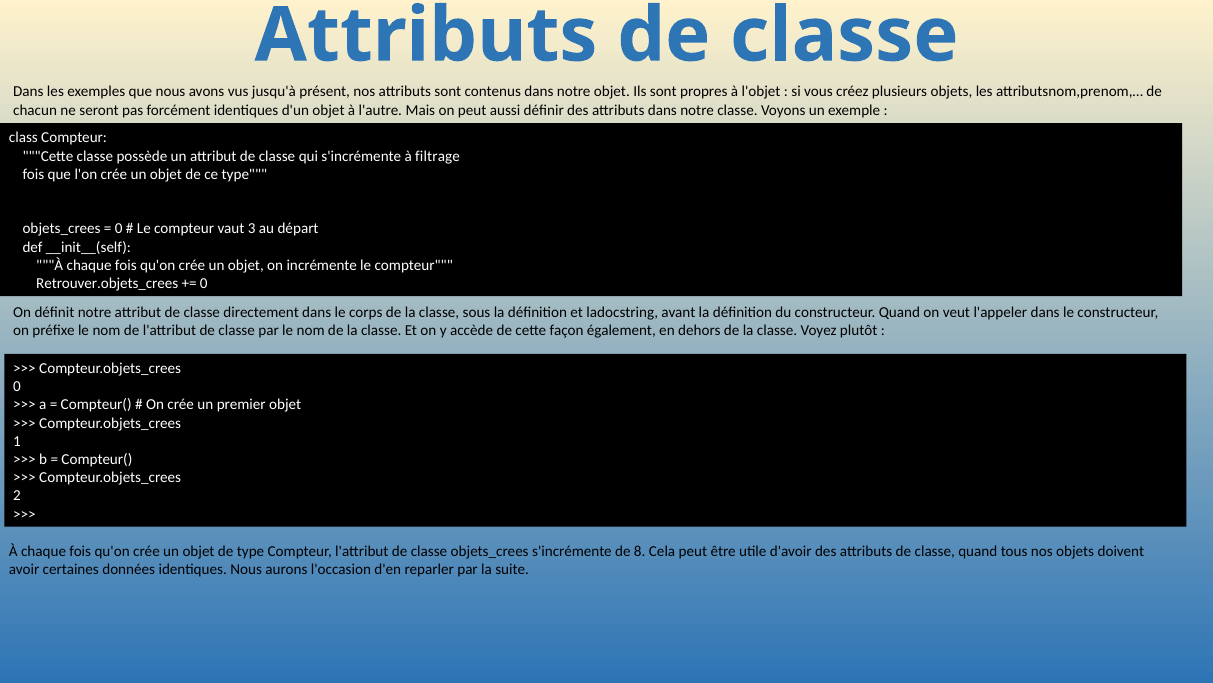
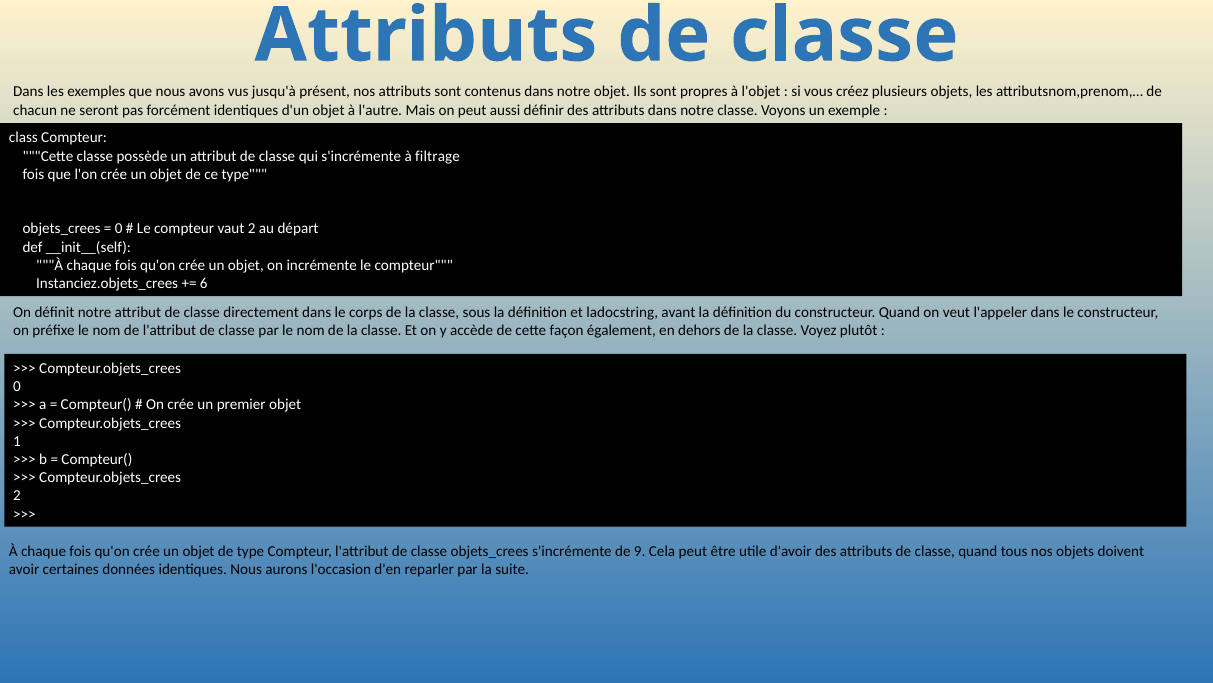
vaut 3: 3 -> 2
Retrouver.objets_crees: Retrouver.objets_crees -> Instanciez.objets_crees
0 at (204, 283): 0 -> 6
8: 8 -> 9
